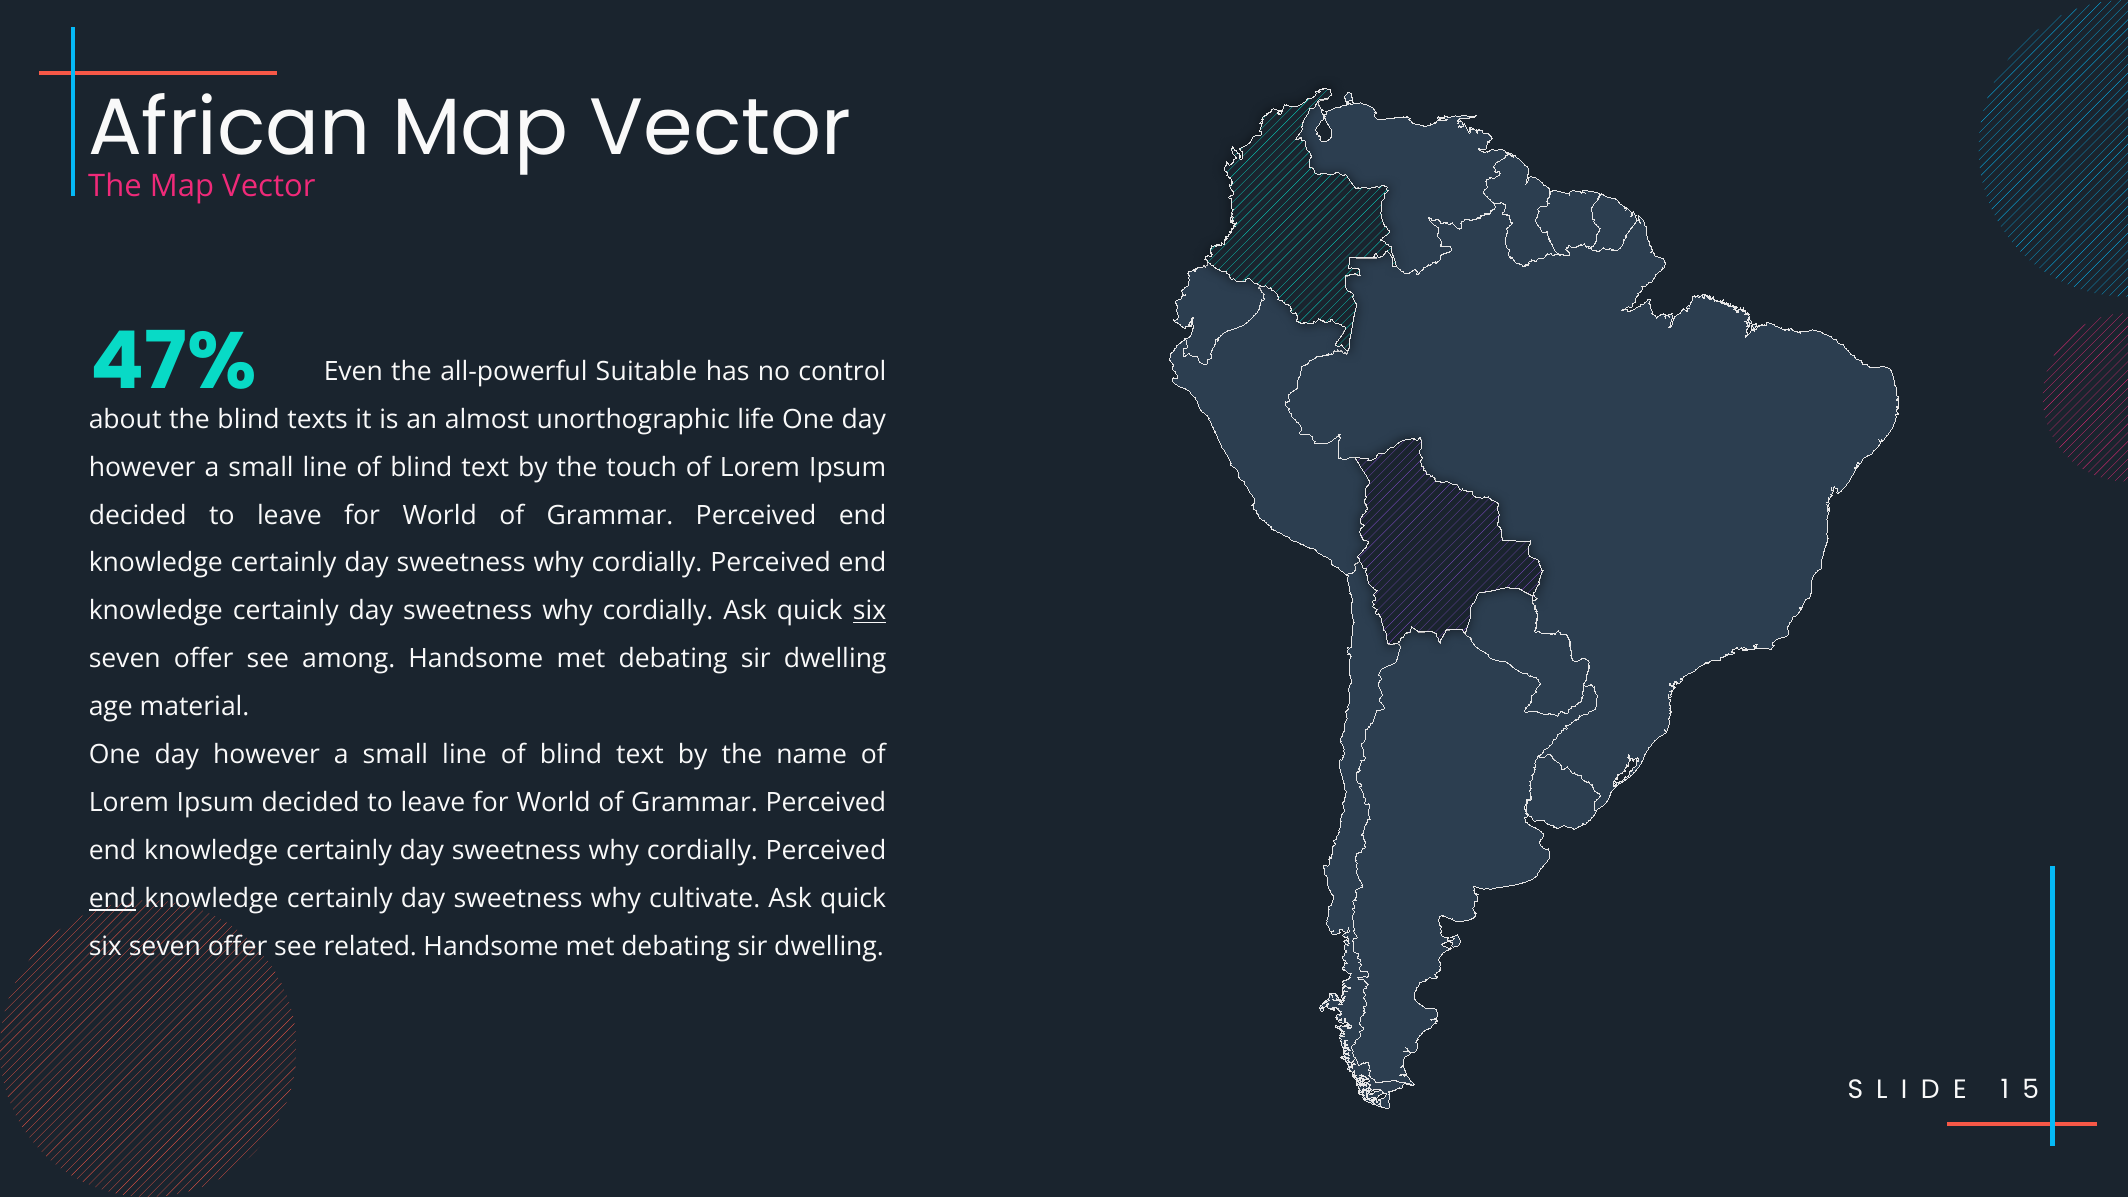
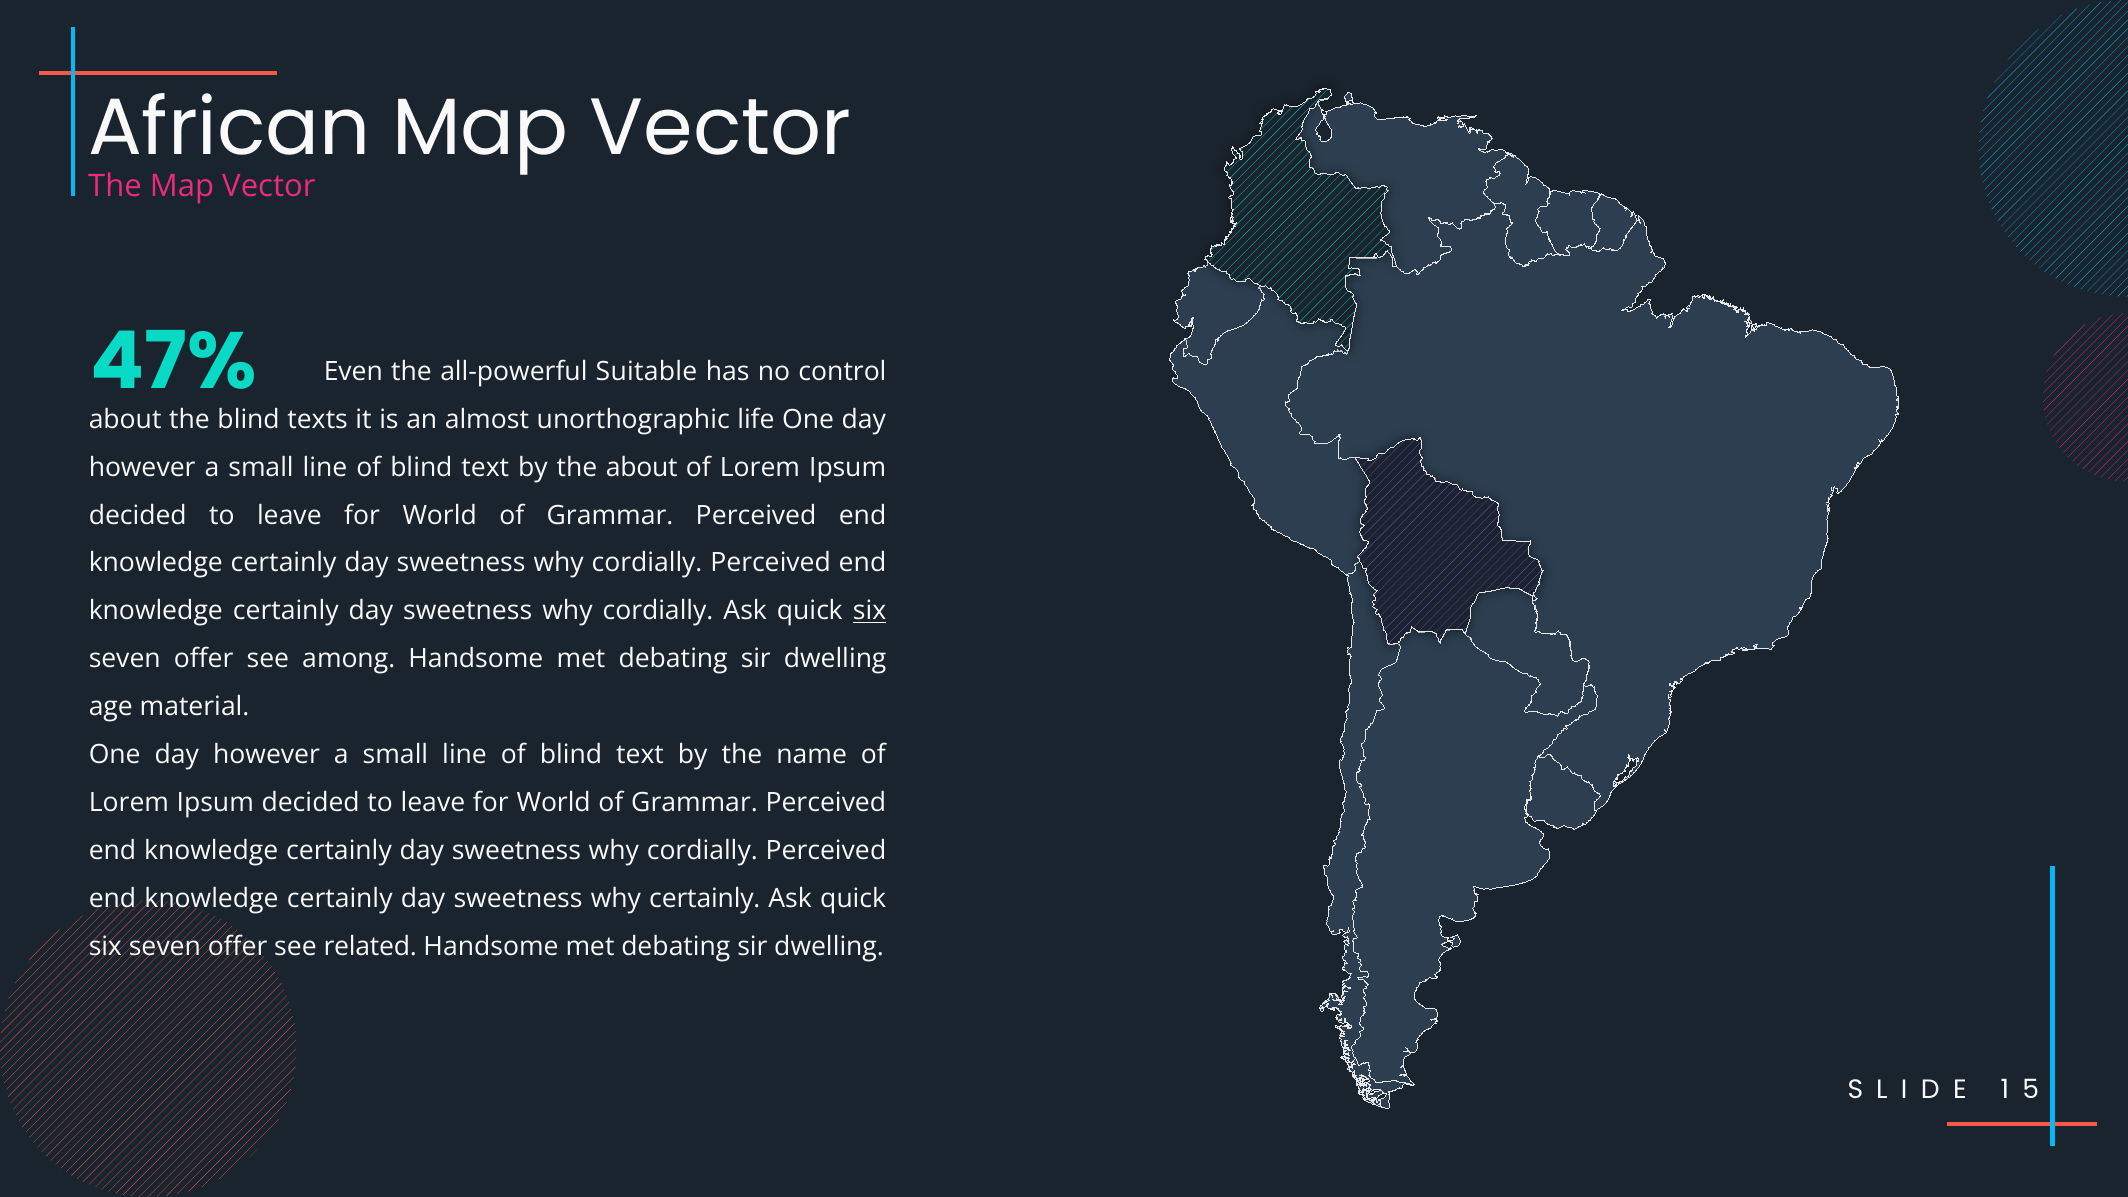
the touch: touch -> about
end at (113, 898) underline: present -> none
why cultivate: cultivate -> certainly
